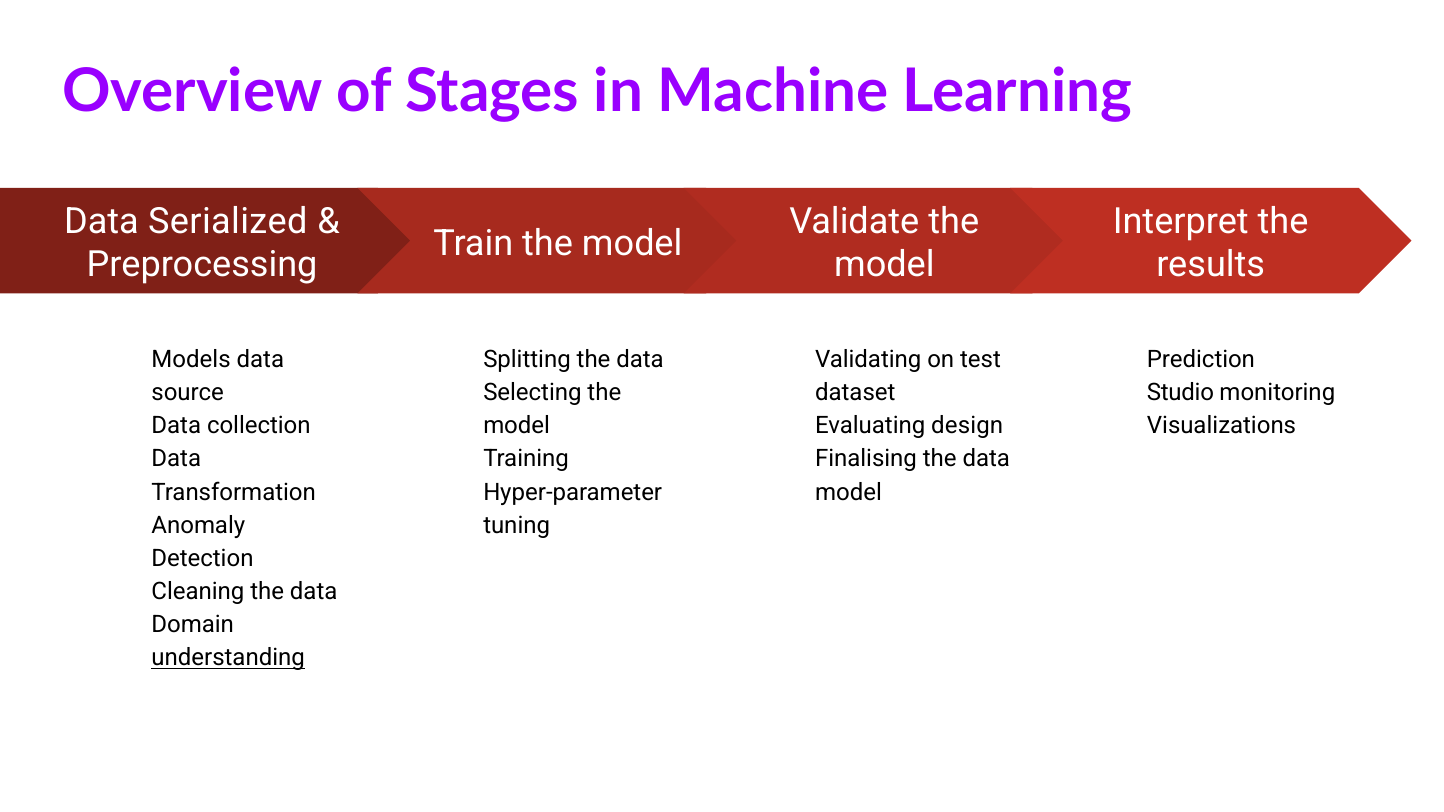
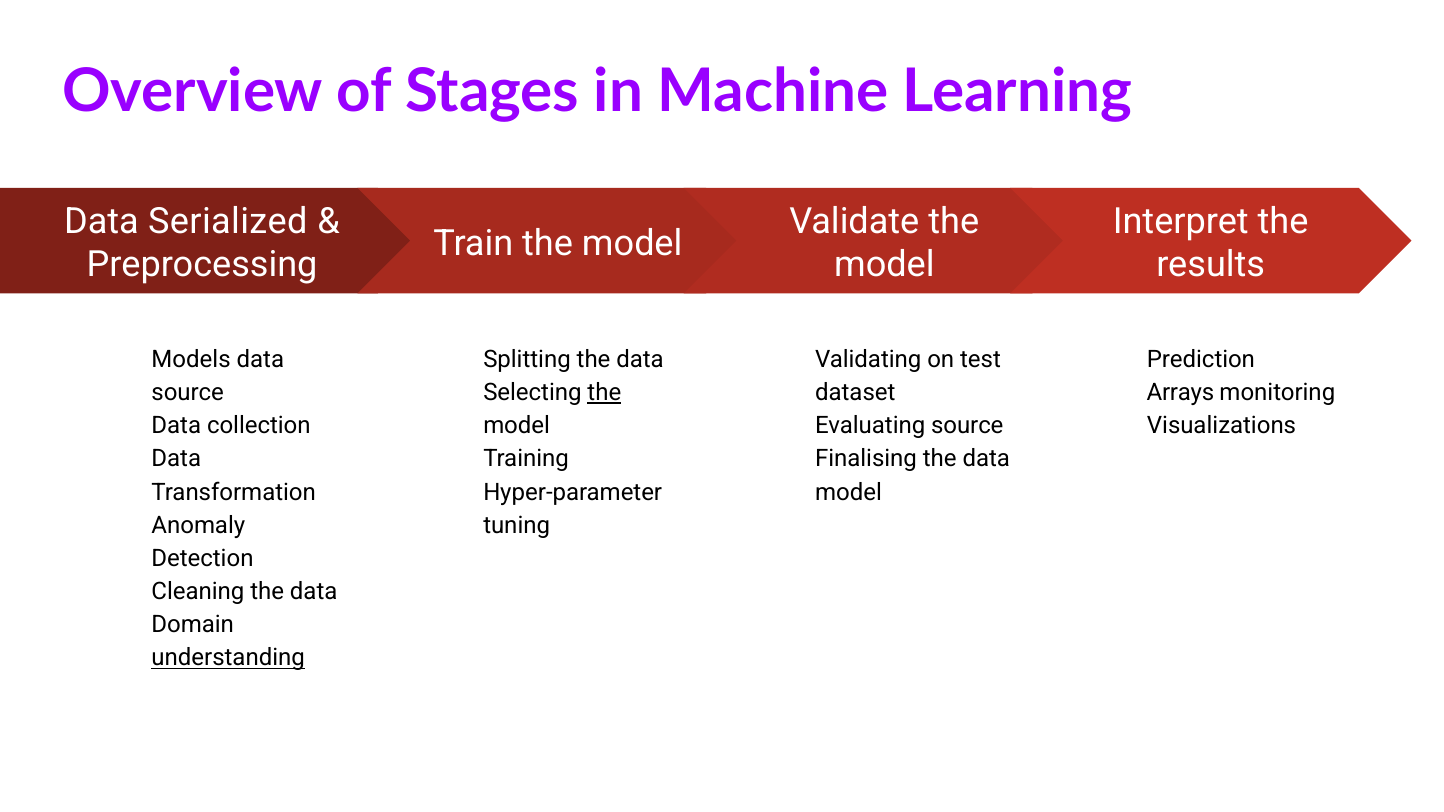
the at (604, 393) underline: none -> present
Studio: Studio -> Arrays
Evaluating design: design -> source
